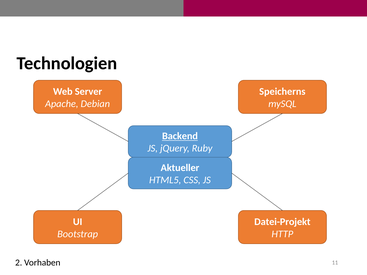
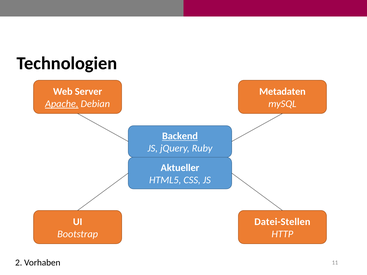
Speicherns: Speicherns -> Metadaten
Apache underline: none -> present
Datei-Projekt: Datei-Projekt -> Datei-Stellen
